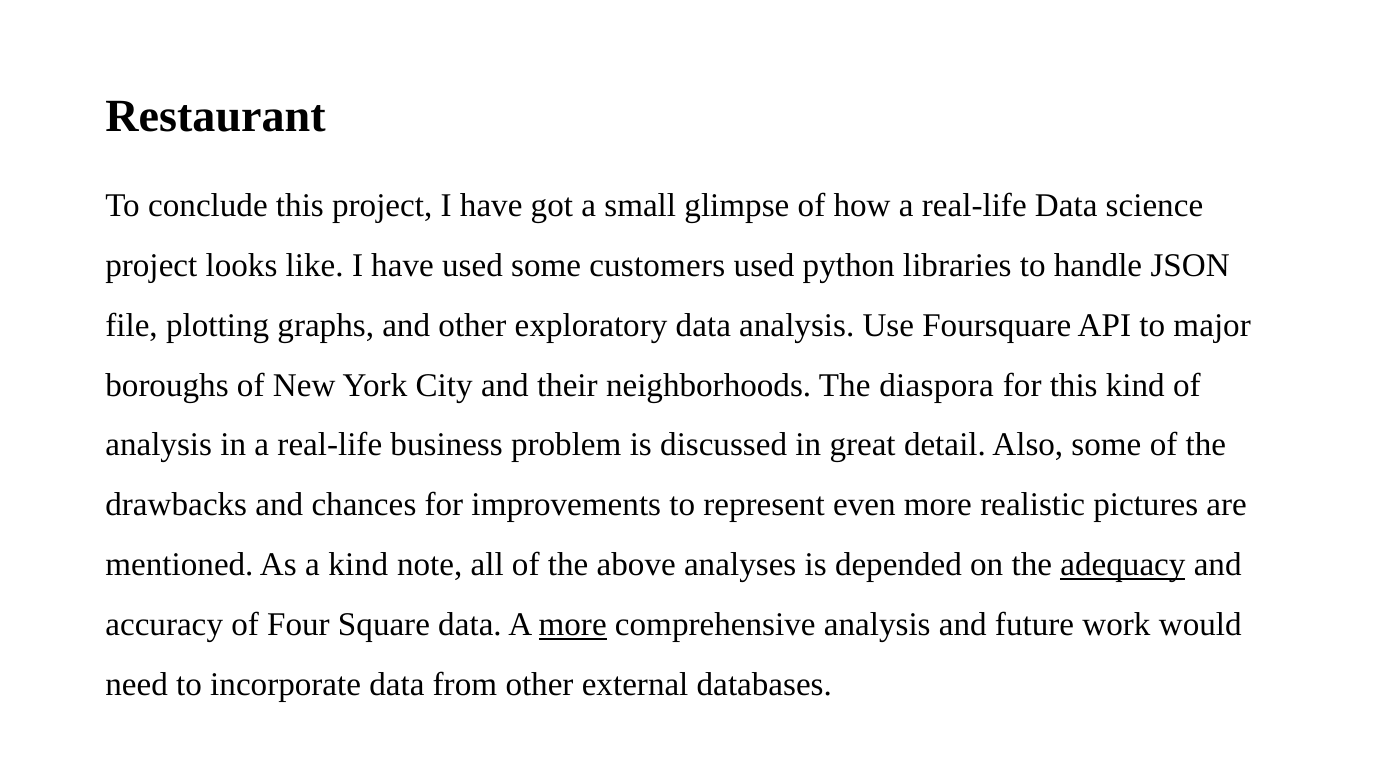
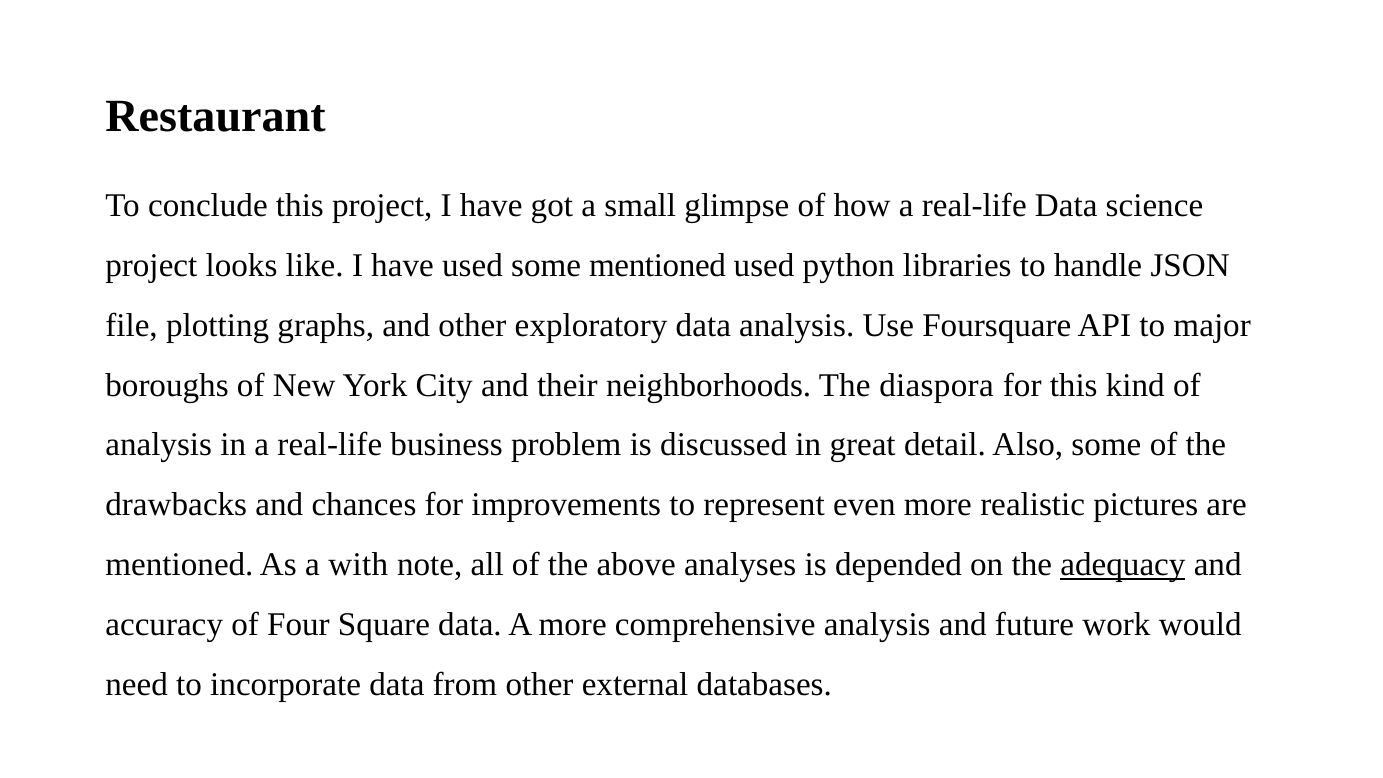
some customers: customers -> mentioned
a kind: kind -> with
more at (573, 624) underline: present -> none
